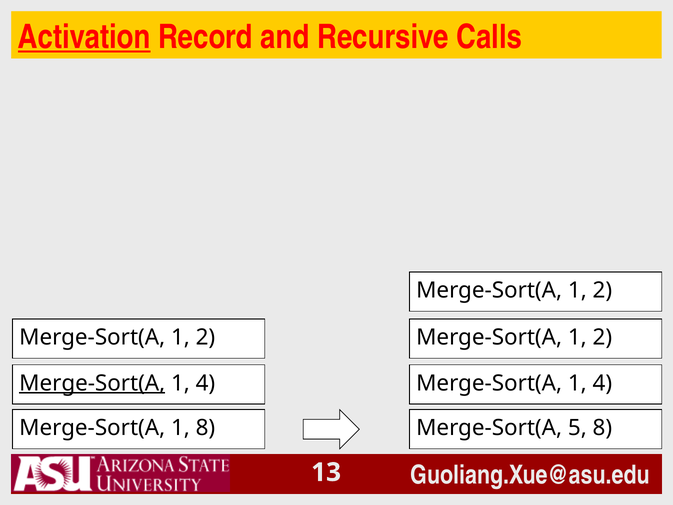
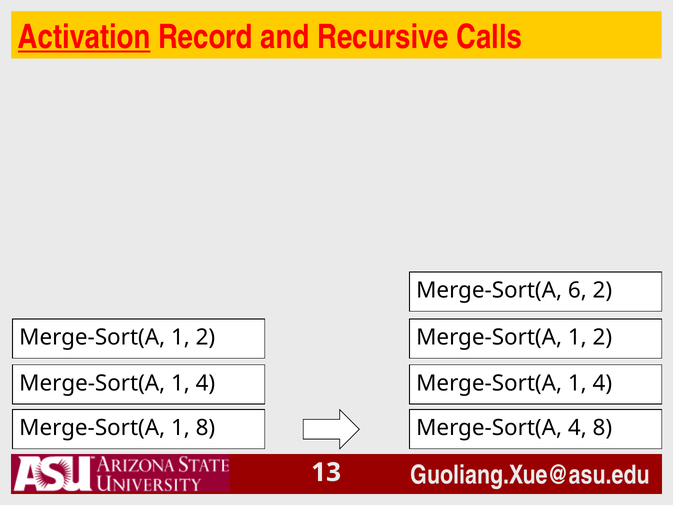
1 at (577, 290): 1 -> 6
Merge-Sort(A at (92, 383) underline: present -> none
Merge-Sort(A 5: 5 -> 4
